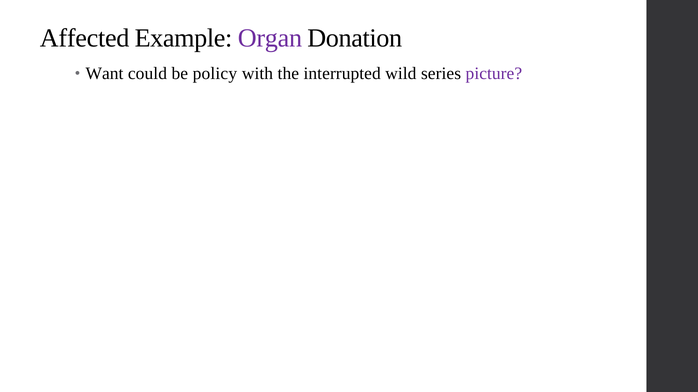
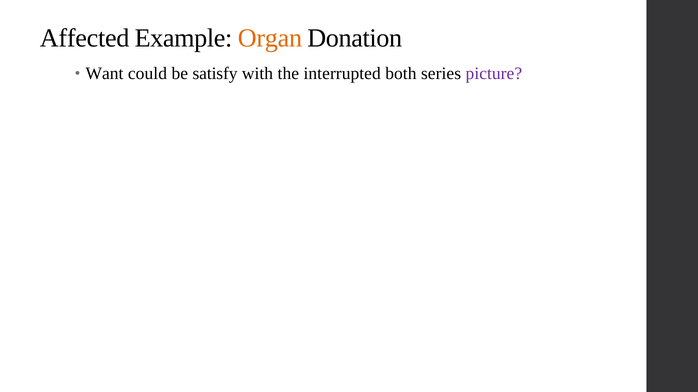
Organ colour: purple -> orange
policy: policy -> satisfy
wild: wild -> both
